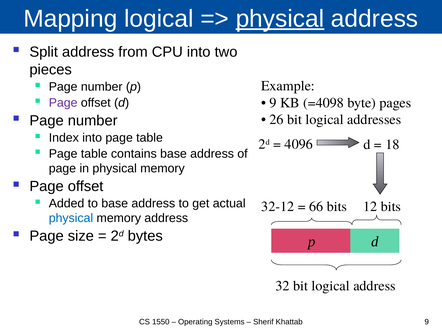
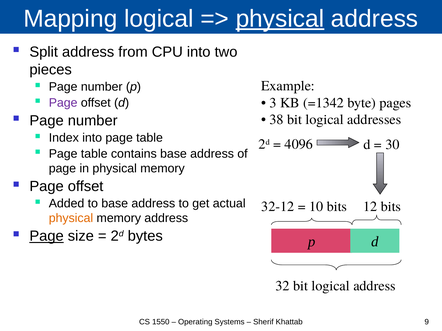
9 at (273, 103): 9 -> 3
=4098: =4098 -> =1342
26: 26 -> 38
18: 18 -> 30
66: 66 -> 10
physical at (71, 219) colour: blue -> orange
Page at (47, 236) underline: none -> present
